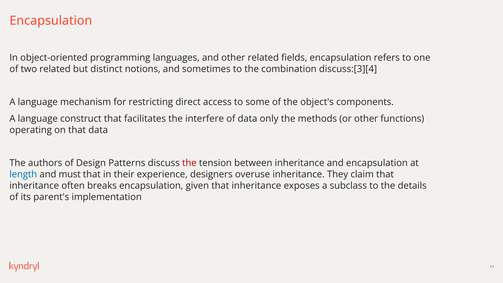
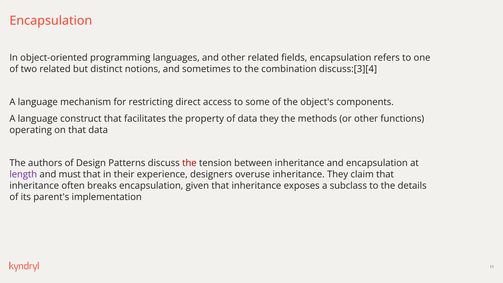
interfere: interfere -> property
data only: only -> they
length colour: blue -> purple
